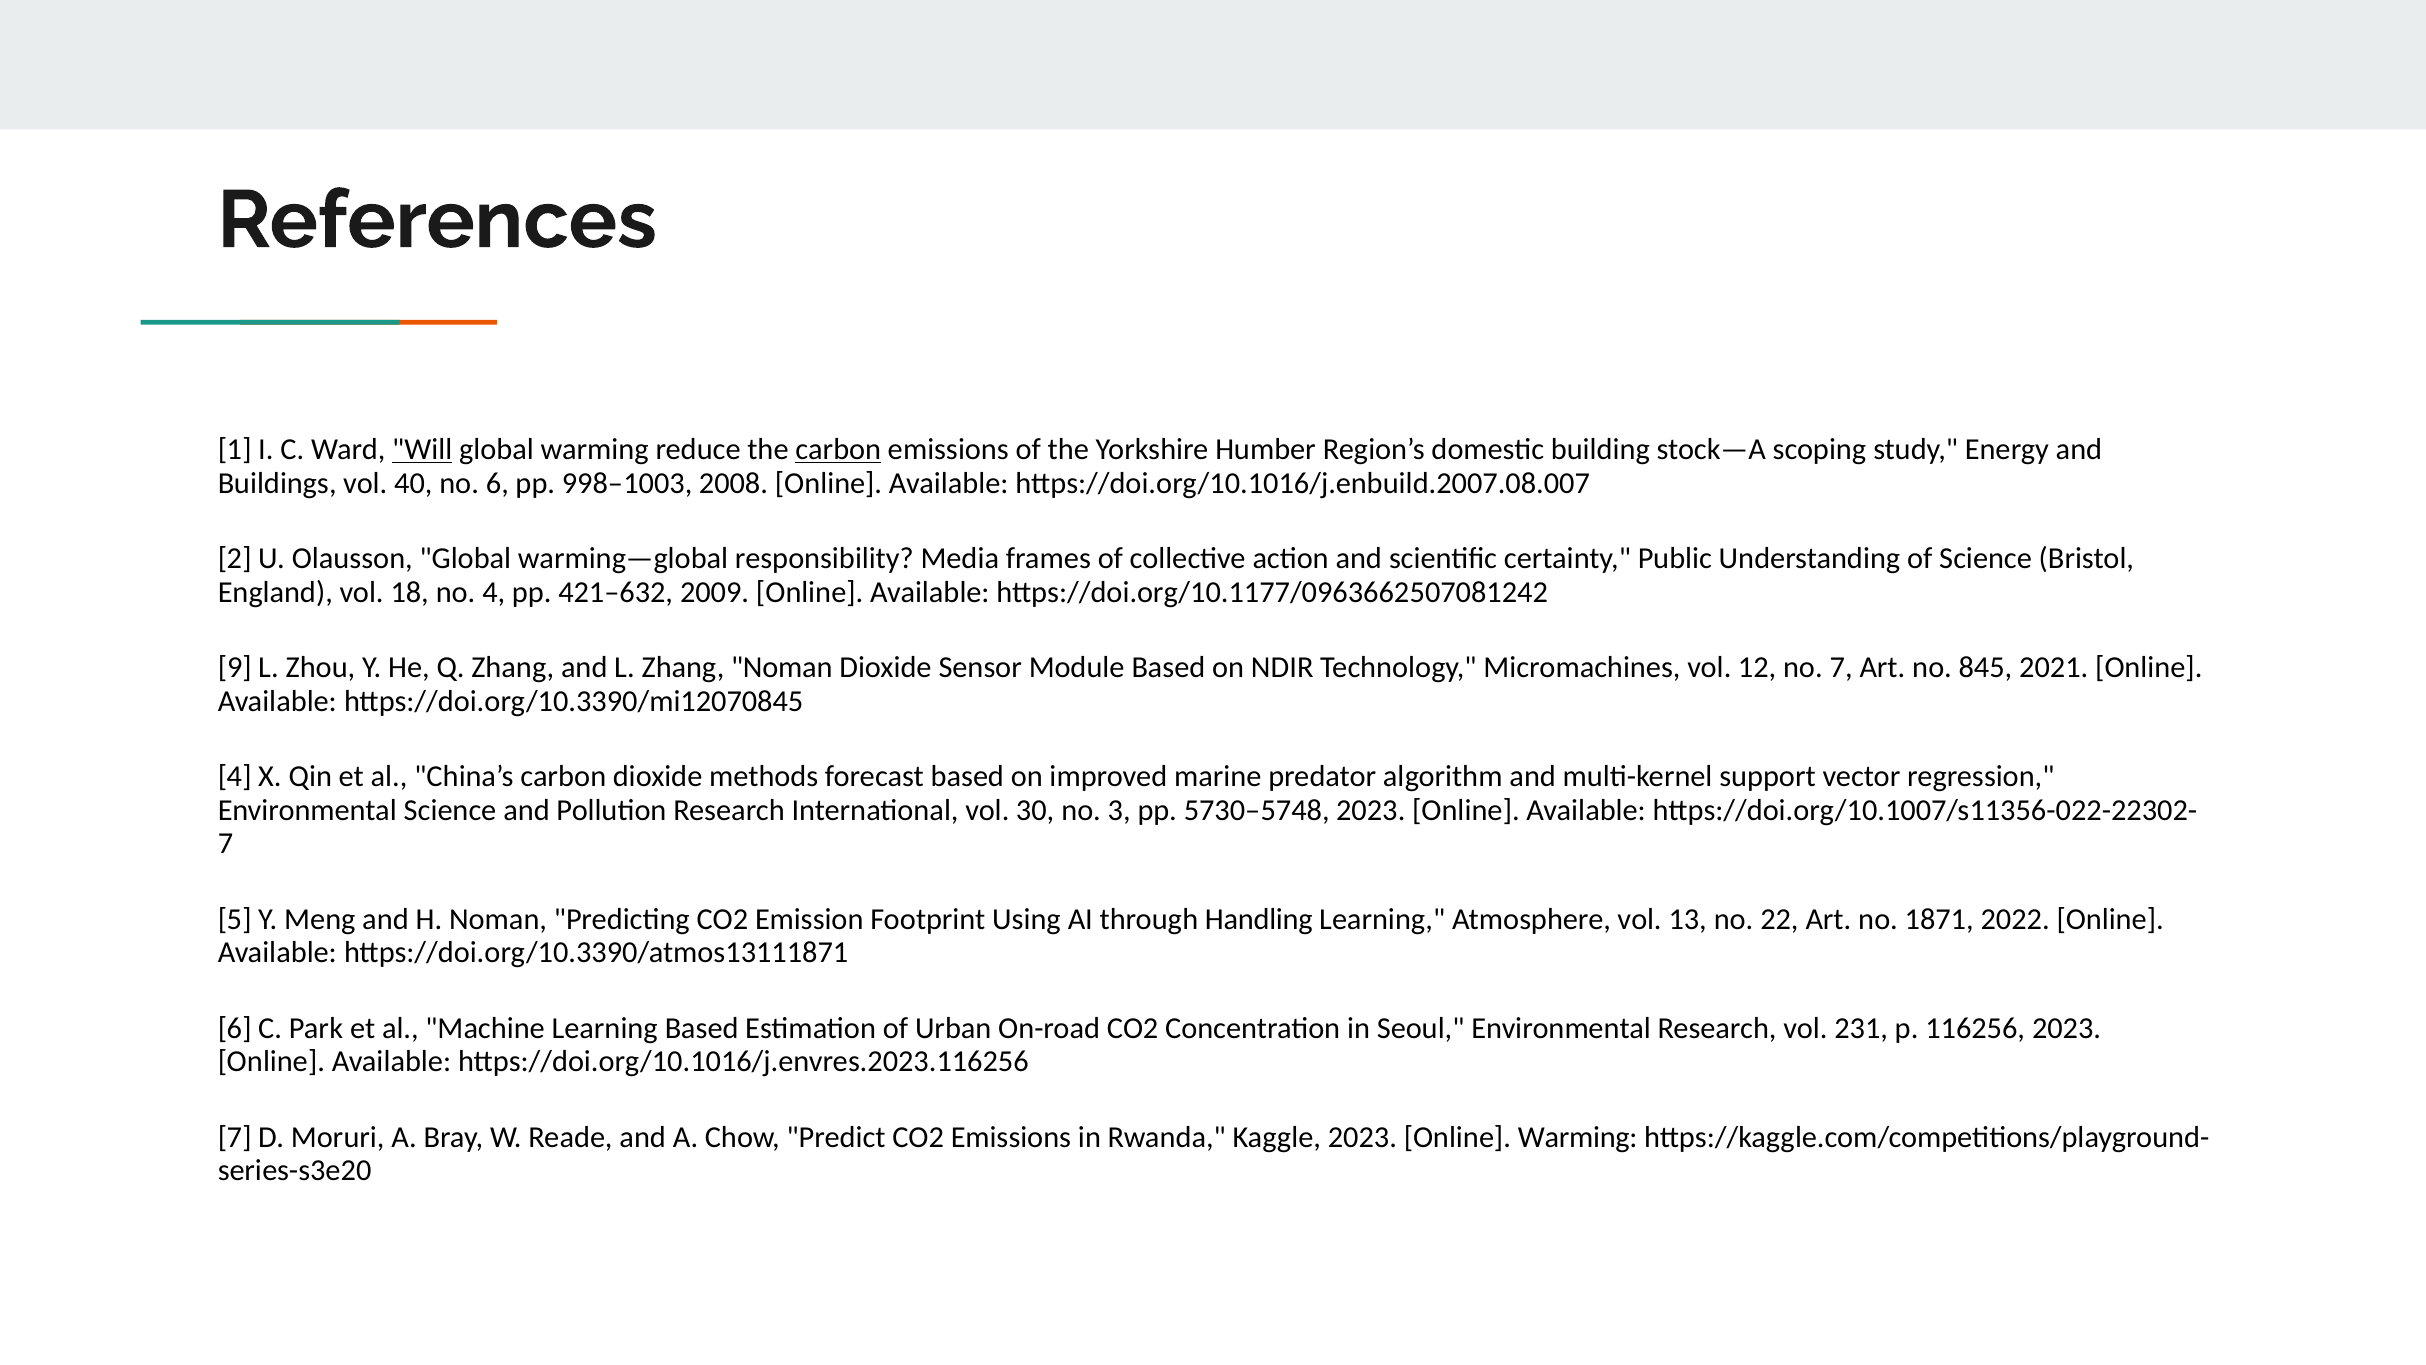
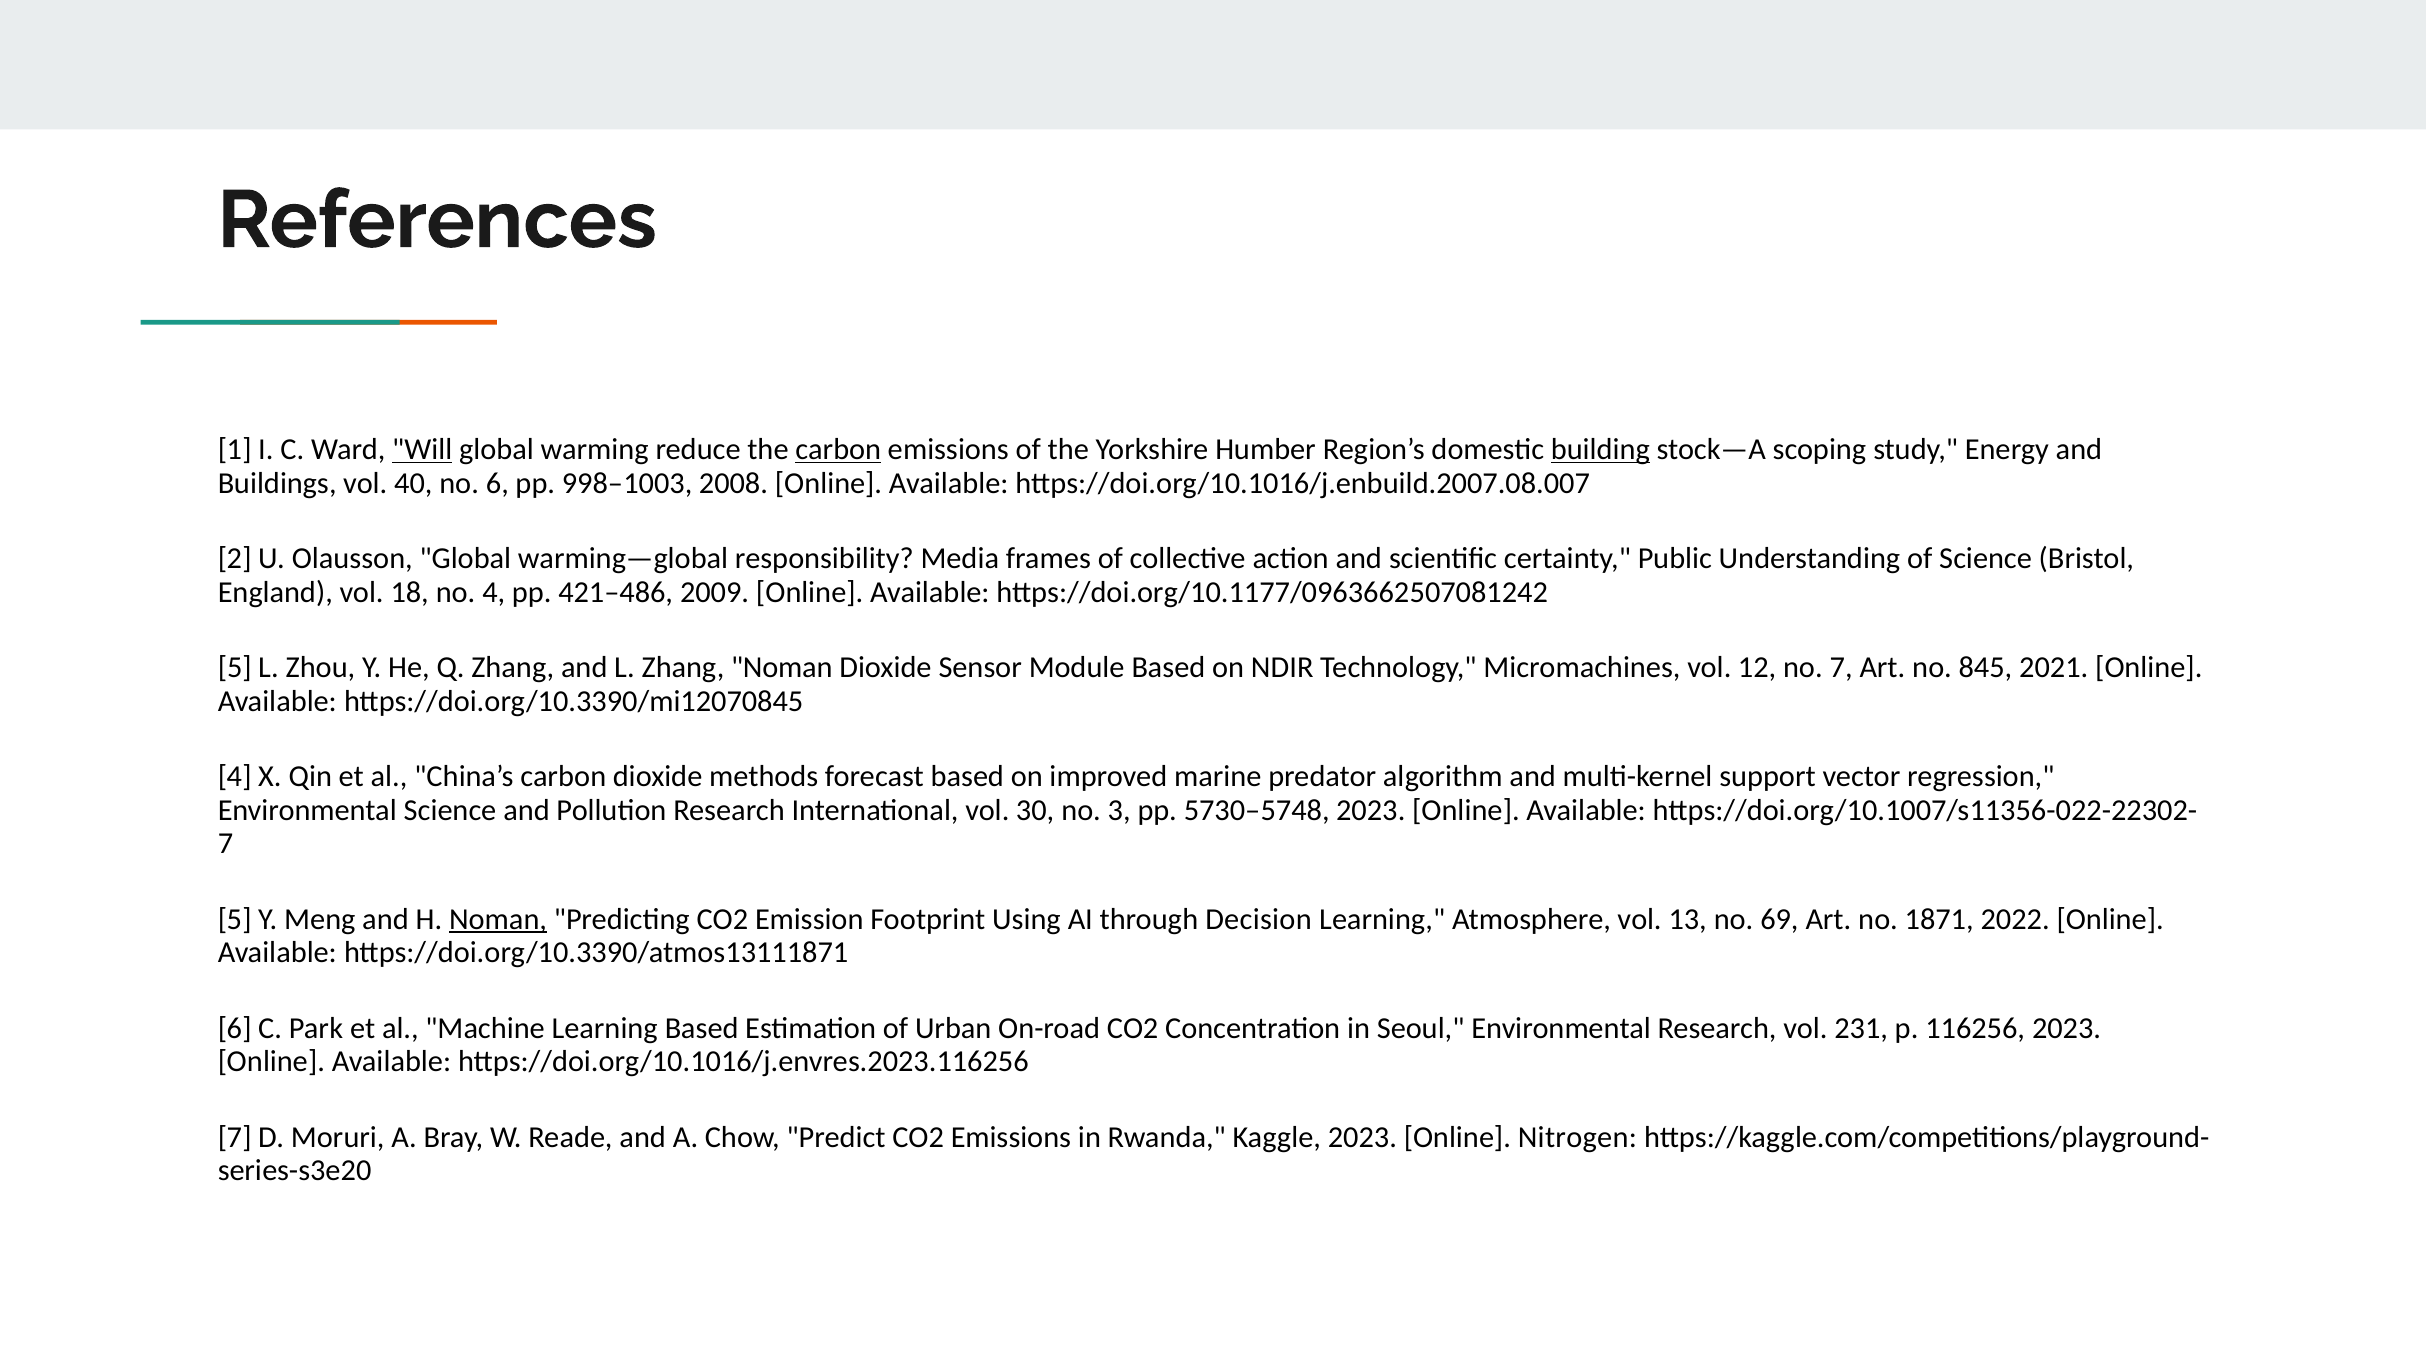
building underline: none -> present
421–632: 421–632 -> 421–486
9 at (235, 667): 9 -> 5
Noman at (498, 919) underline: none -> present
Handling: Handling -> Decision
22: 22 -> 69
Online Warming: Warming -> Nitrogen
